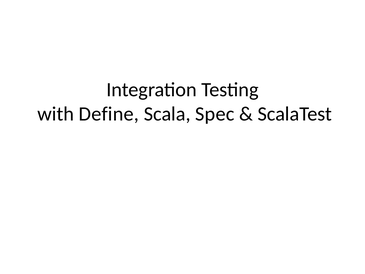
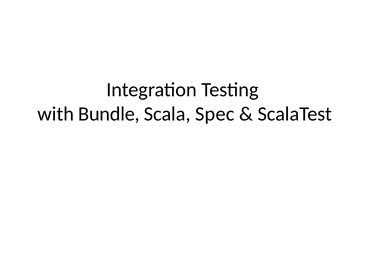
Define: Define -> Bundle
